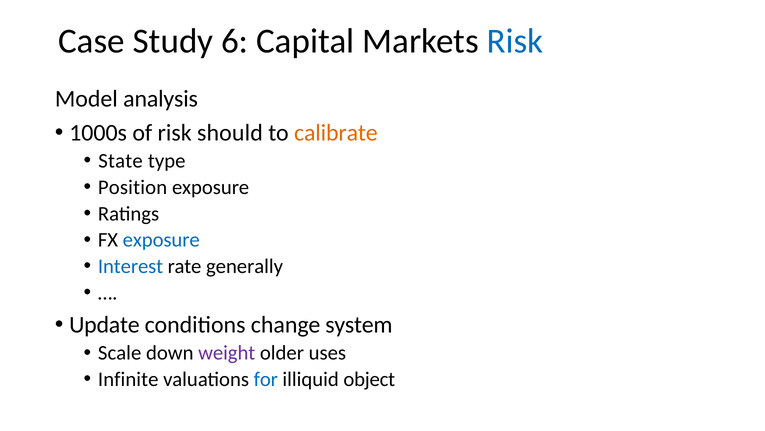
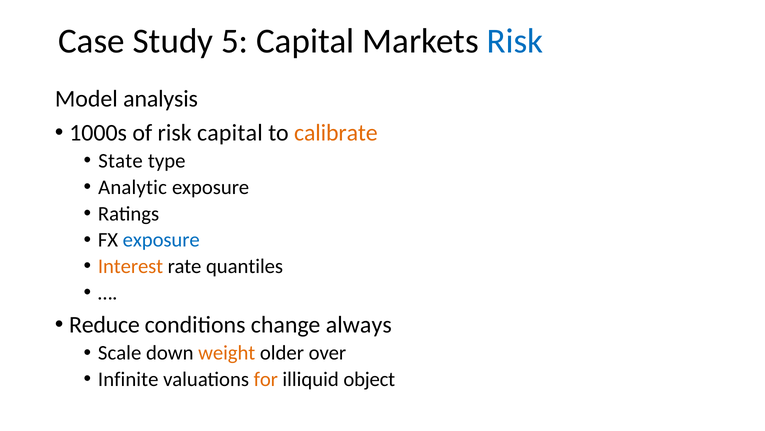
6: 6 -> 5
risk should: should -> capital
Position: Position -> Analytic
Interest colour: blue -> orange
generally: generally -> quantiles
Update: Update -> Reduce
system: system -> always
weight colour: purple -> orange
uses: uses -> over
for colour: blue -> orange
